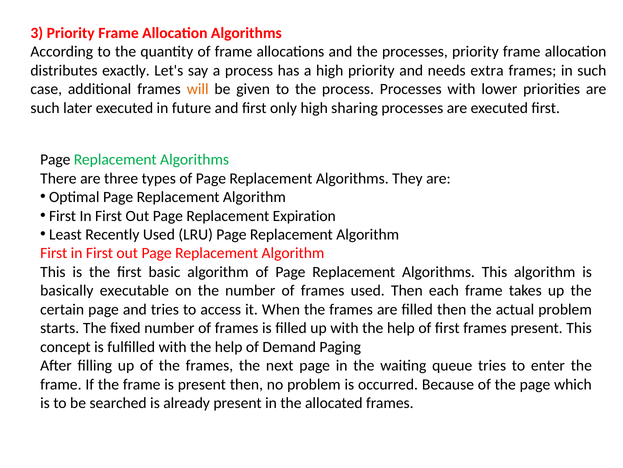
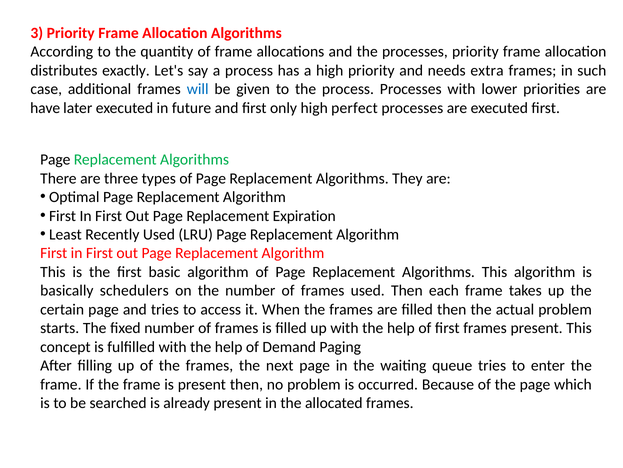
will colour: orange -> blue
such at (45, 108): such -> have
sharing: sharing -> perfect
executable: executable -> schedulers
